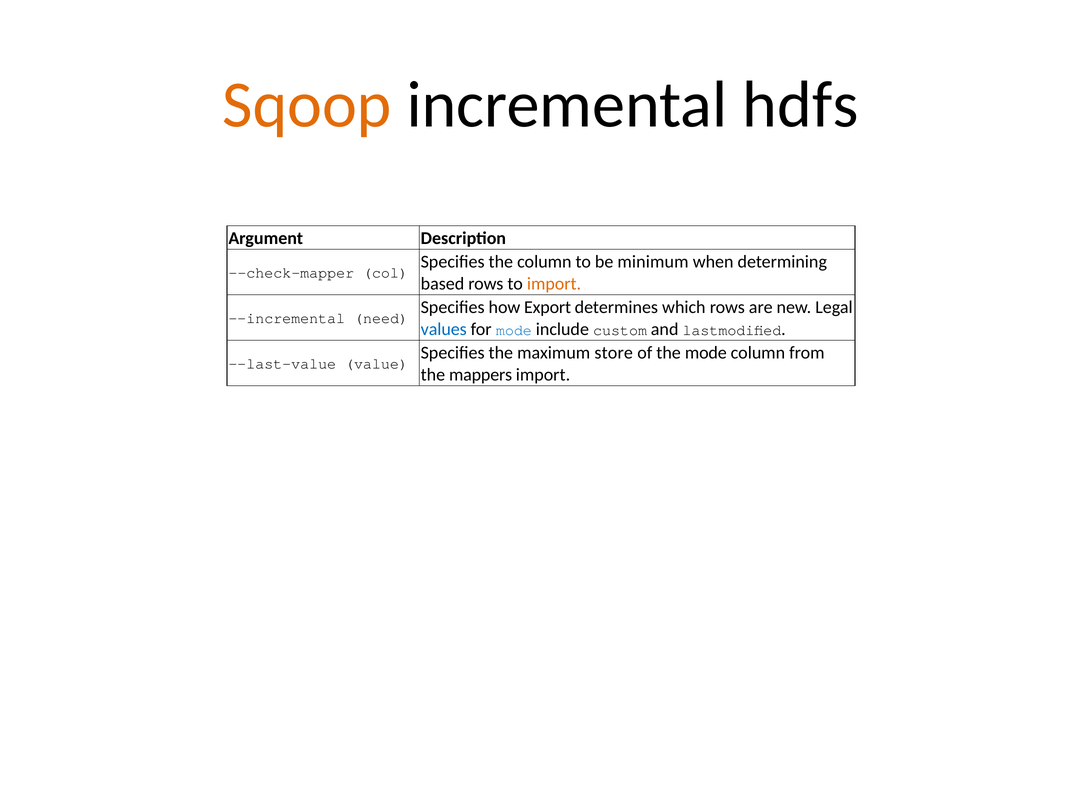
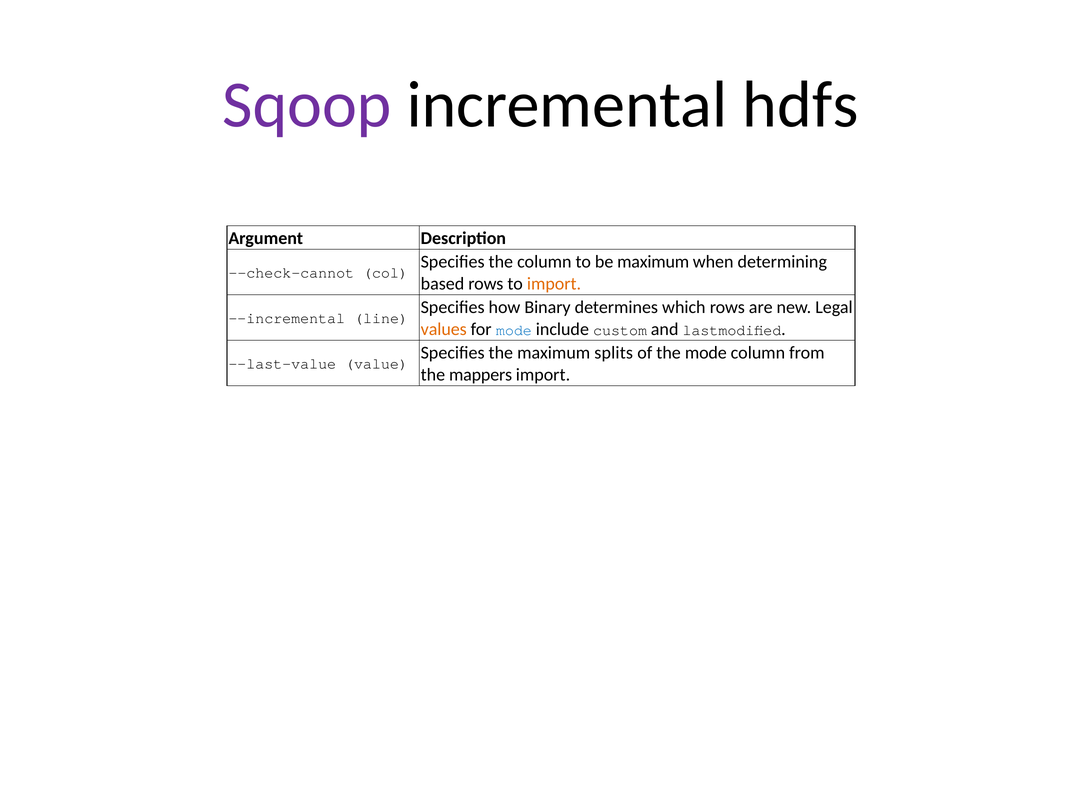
Sqoop colour: orange -> purple
be minimum: minimum -> maximum
--check-mapper: --check-mapper -> --check-cannot
Export: Export -> Binary
need: need -> line
values colour: blue -> orange
store: store -> splits
